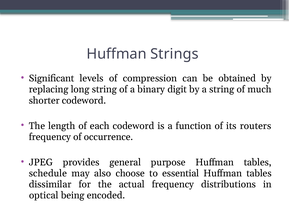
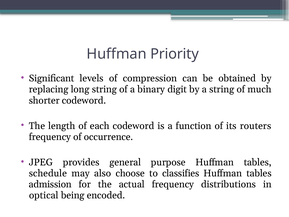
Strings: Strings -> Priority
essential: essential -> classifies
dissimilar: dissimilar -> admission
